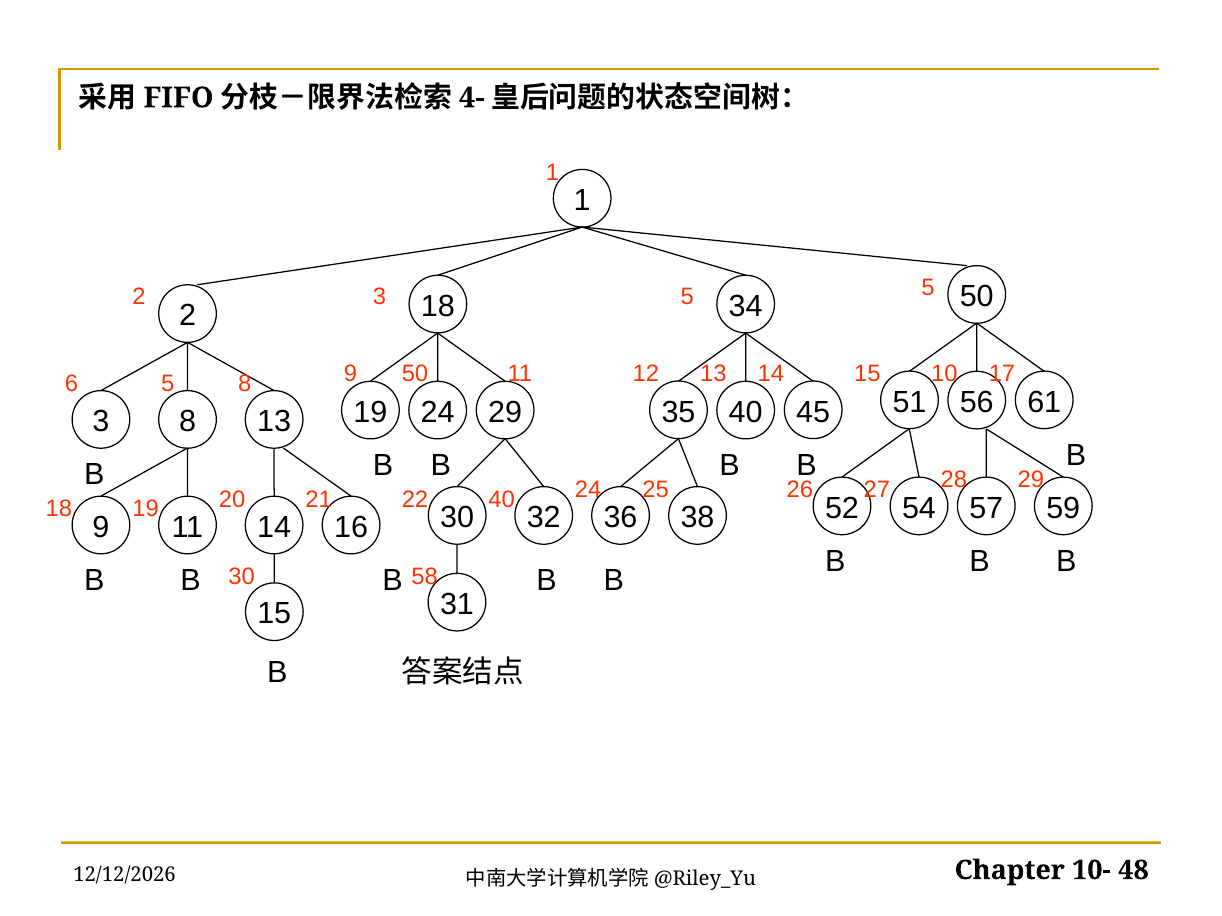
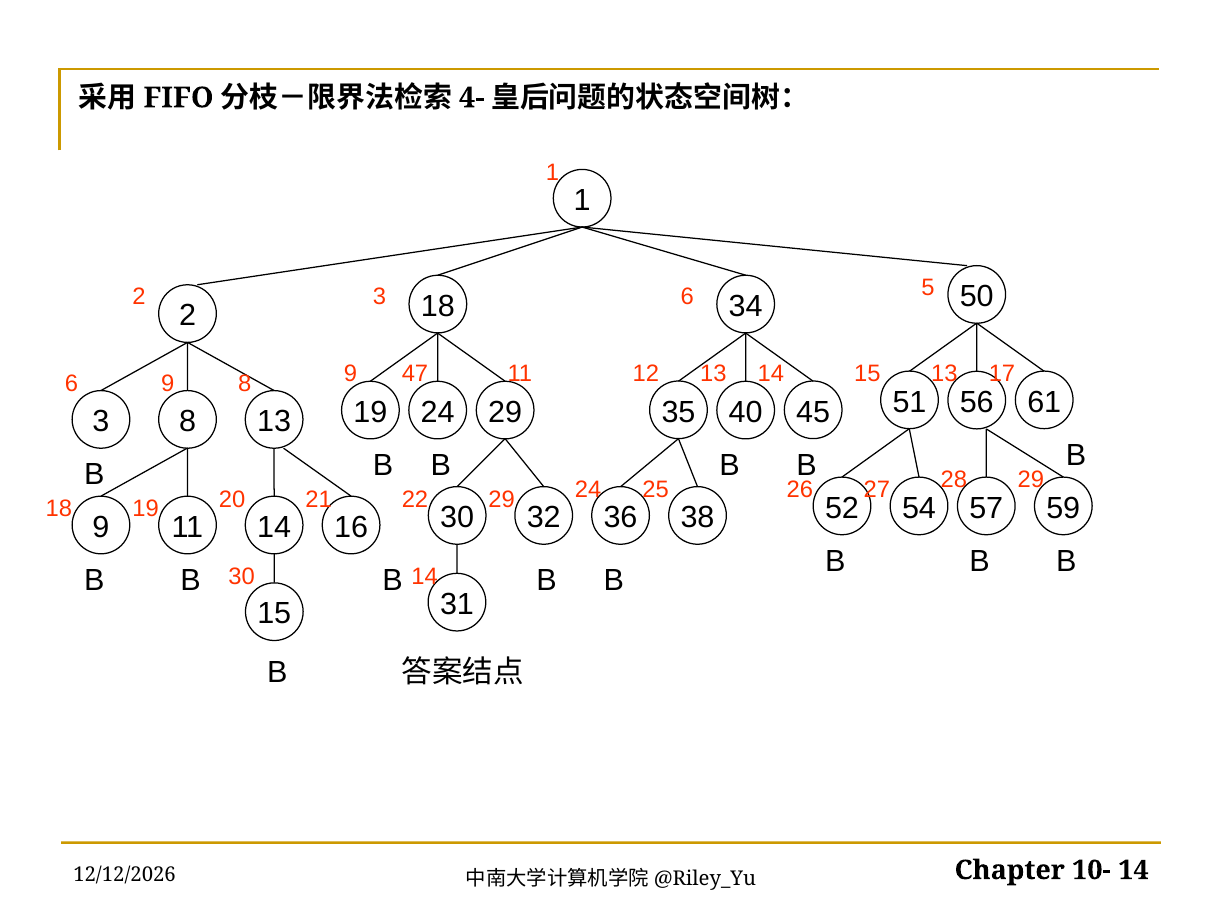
3 5: 5 -> 6
6 5: 5 -> 9
9 50: 50 -> 47
15 10: 10 -> 13
22 40: 40 -> 29
30 58: 58 -> 14
10- 48: 48 -> 14
